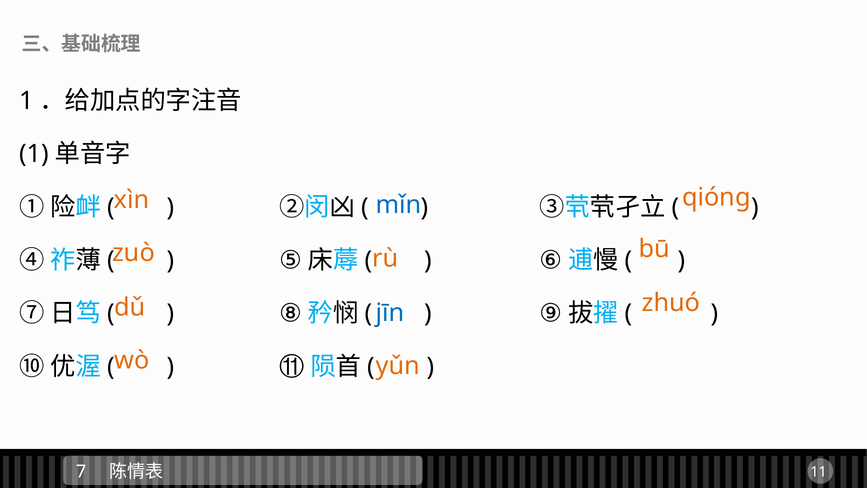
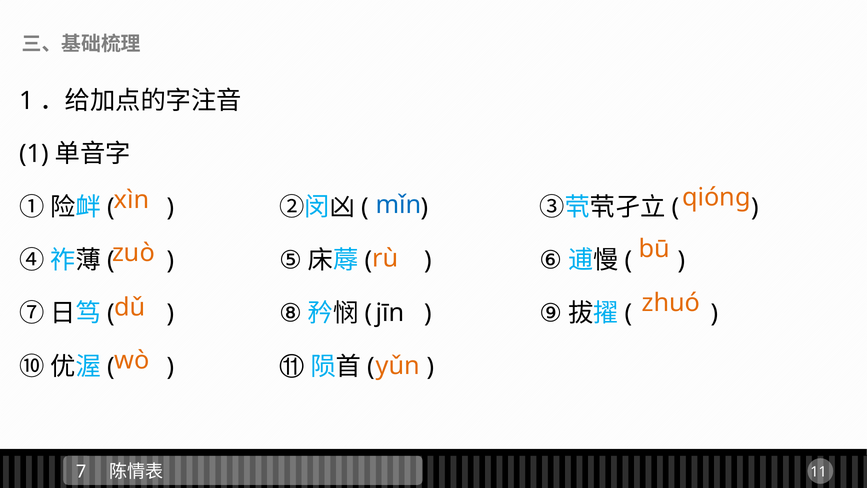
jīn colour: blue -> black
